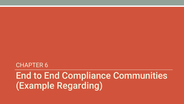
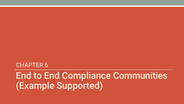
Regarding: Regarding -> Supported
